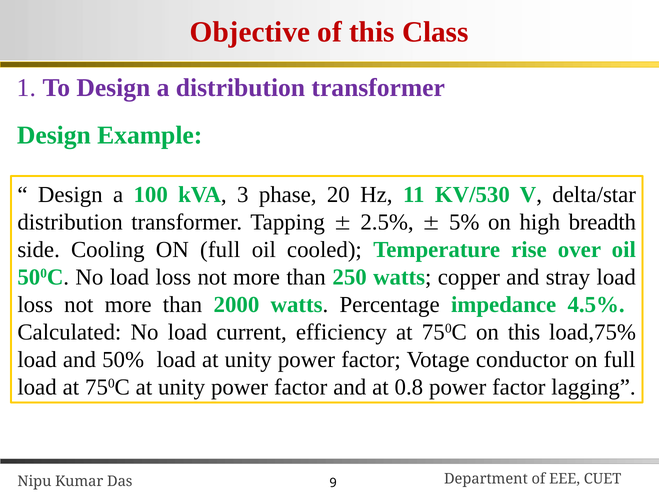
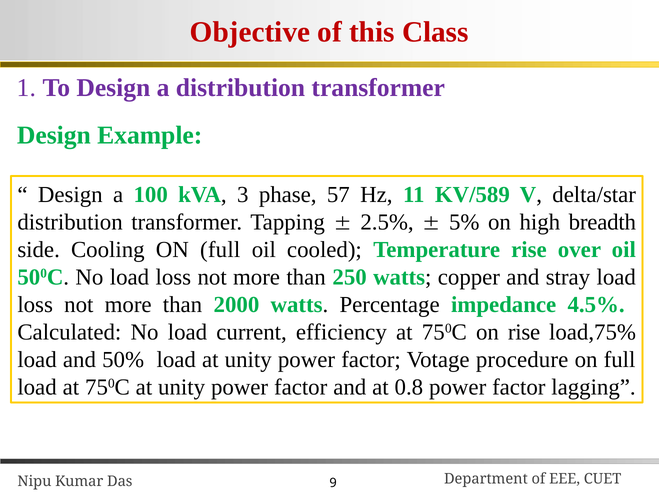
20: 20 -> 57
KV/530: KV/530 -> KV/589
on this: this -> rise
conductor: conductor -> procedure
